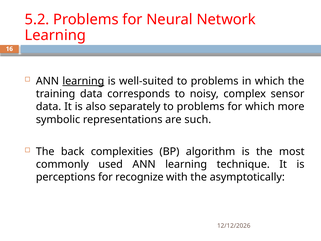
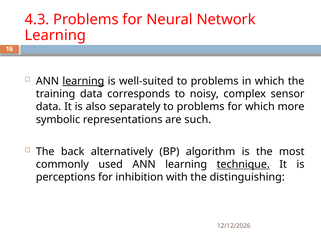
5.2: 5.2 -> 4.3
complexities: complexities -> alternatively
technique underline: none -> present
recognize: recognize -> inhibition
asymptotically: asymptotically -> distinguishing
